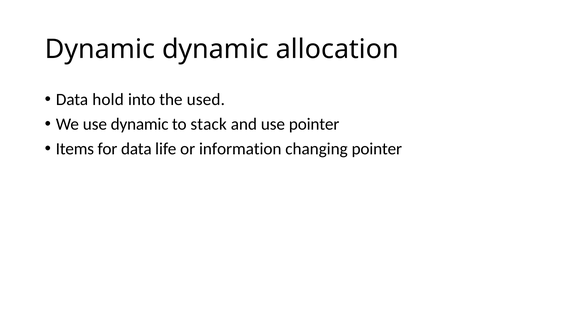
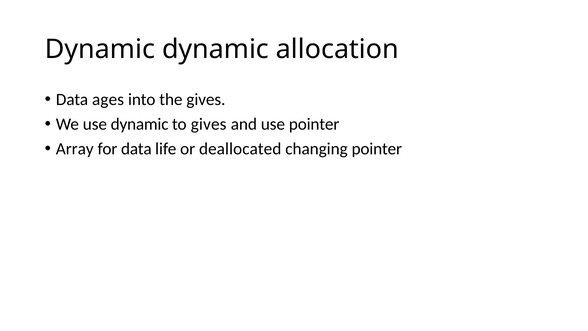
hold: hold -> ages
the used: used -> gives
to stack: stack -> gives
Items: Items -> Array
information: information -> deallocated
